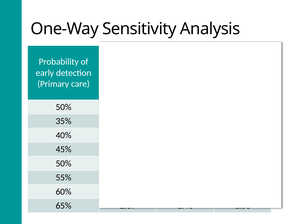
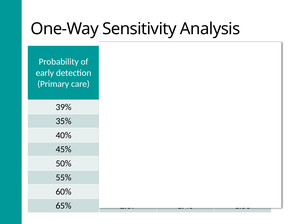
50% at (64, 107): 50% -> 39%
